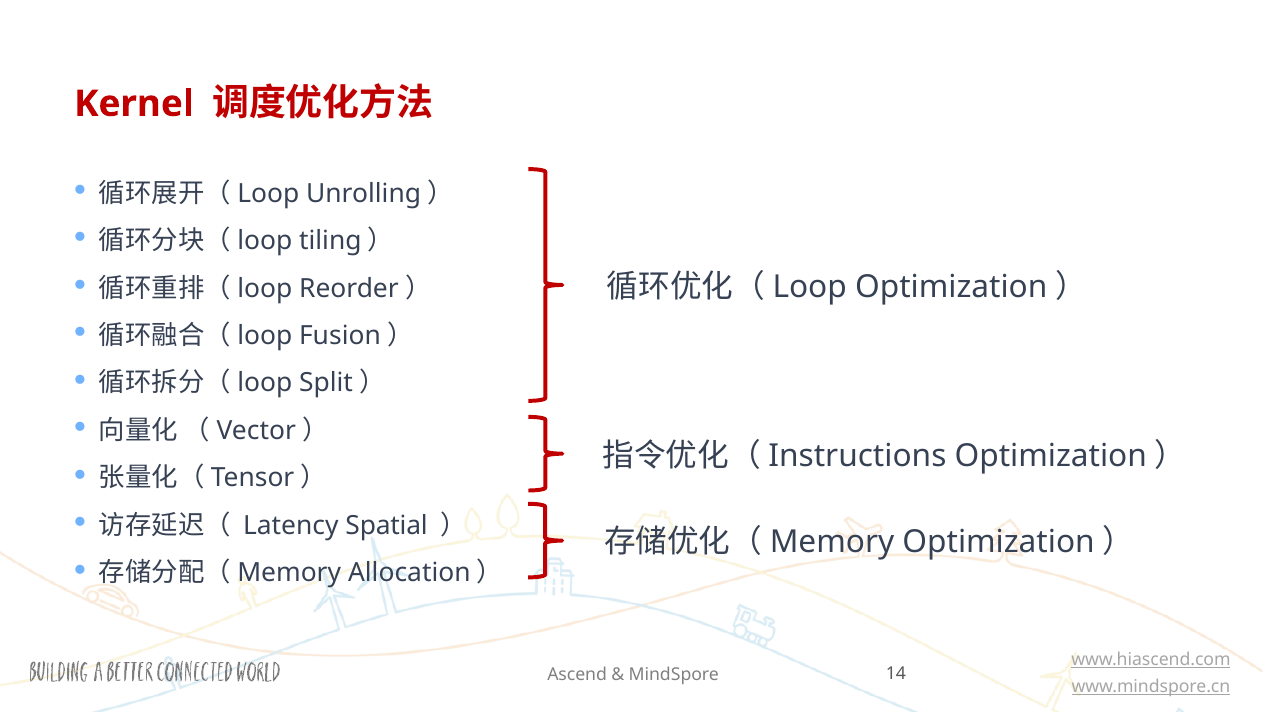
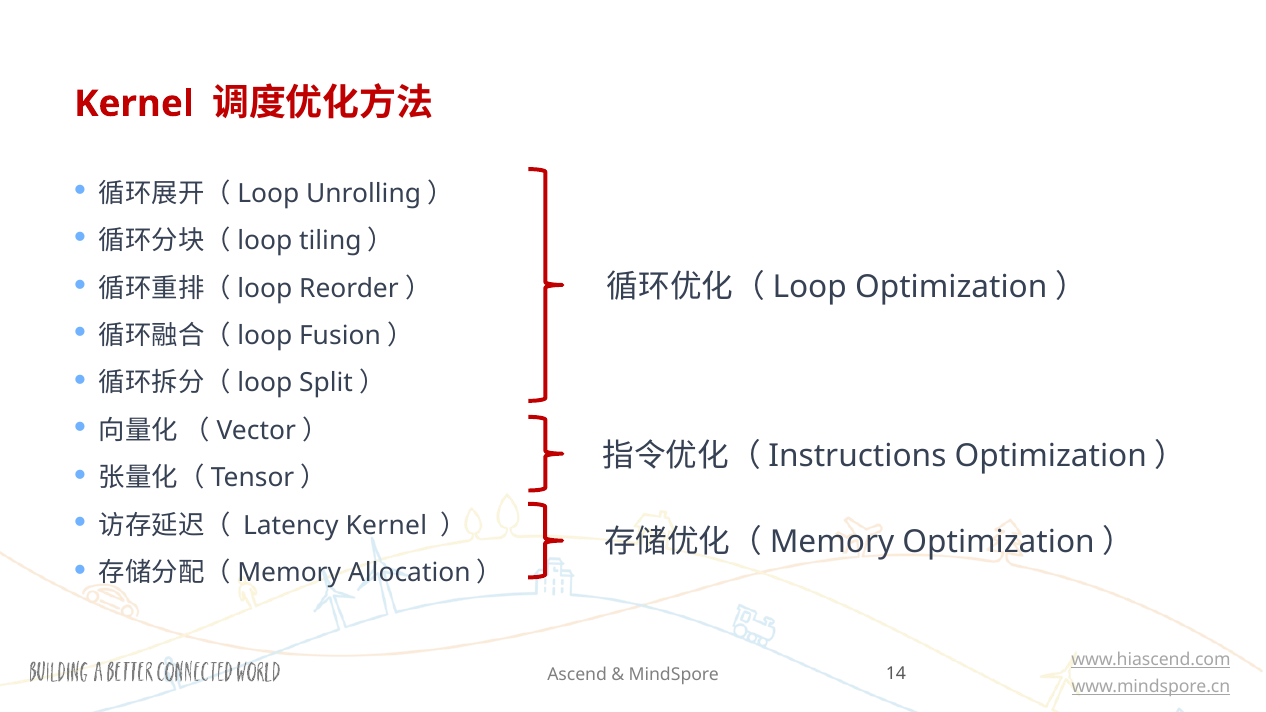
Latency Spatial: Spatial -> Kernel
